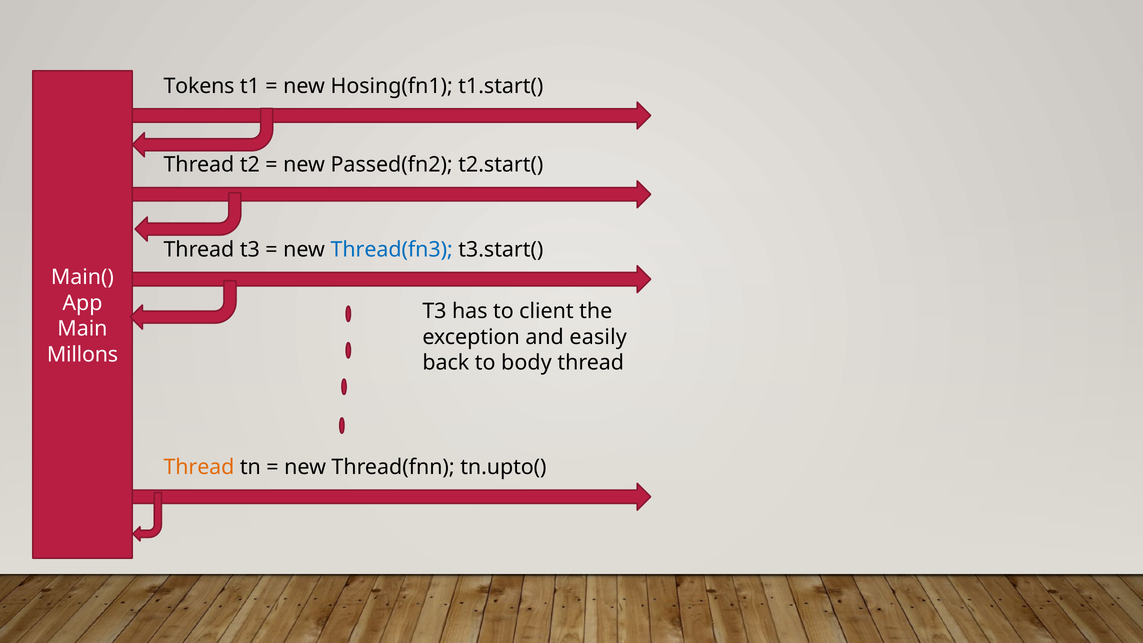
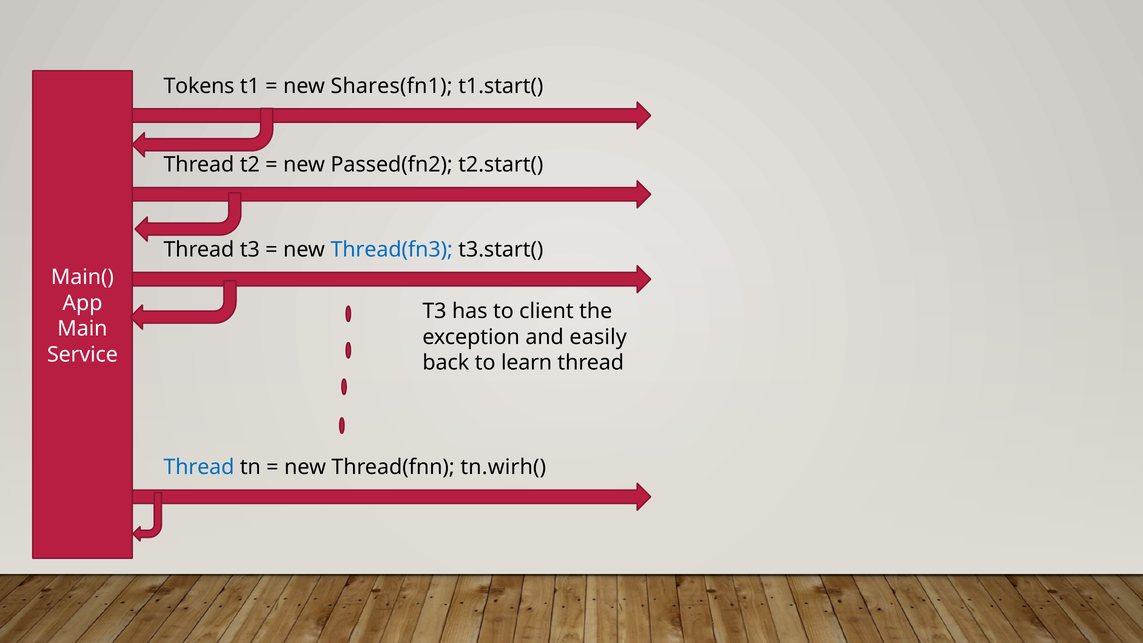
Hosing(fn1: Hosing(fn1 -> Shares(fn1
Millons: Millons -> Service
body: body -> learn
Thread at (199, 467) colour: orange -> blue
tn.upto(: tn.upto( -> tn.wirh(
